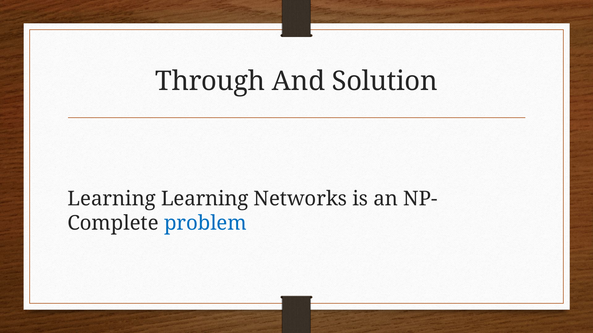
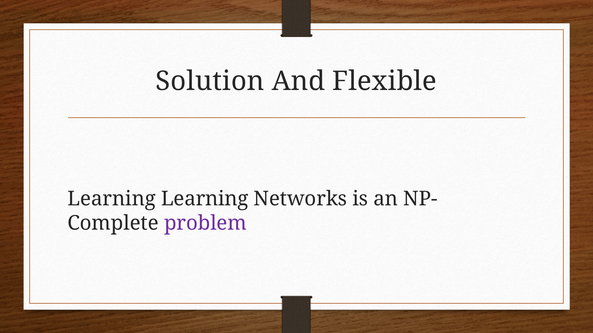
Through: Through -> Solution
Solution: Solution -> Flexible
problem colour: blue -> purple
